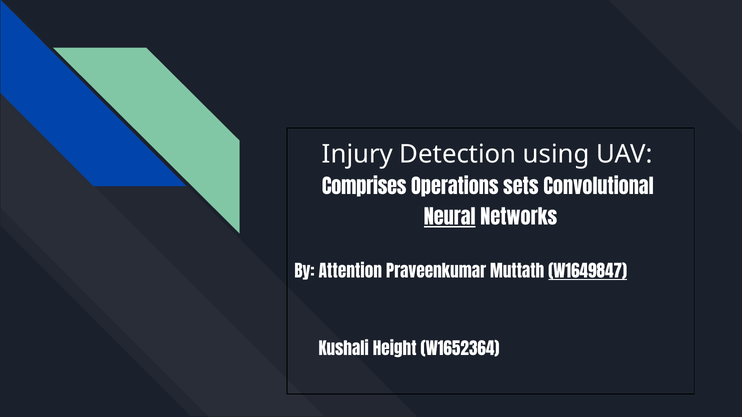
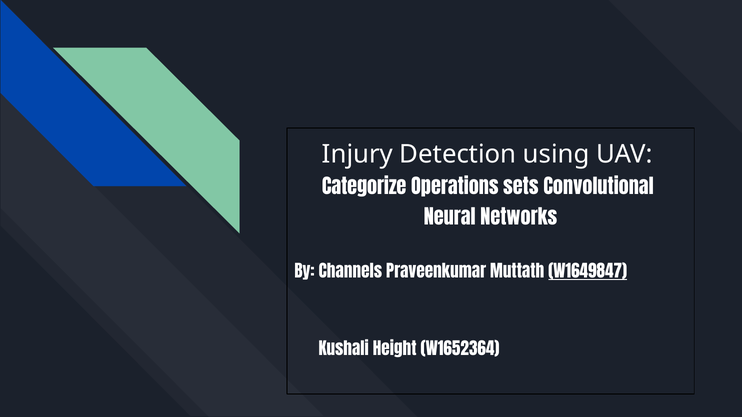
Comprises: Comprises -> Categorize
Neural underline: present -> none
Attention: Attention -> Channels
